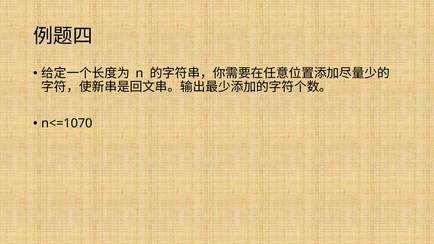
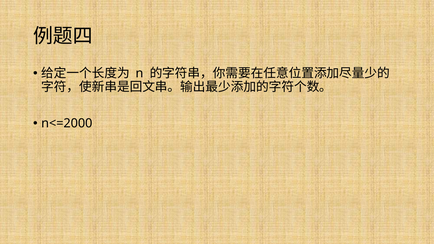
n<=1070: n<=1070 -> n<=2000
